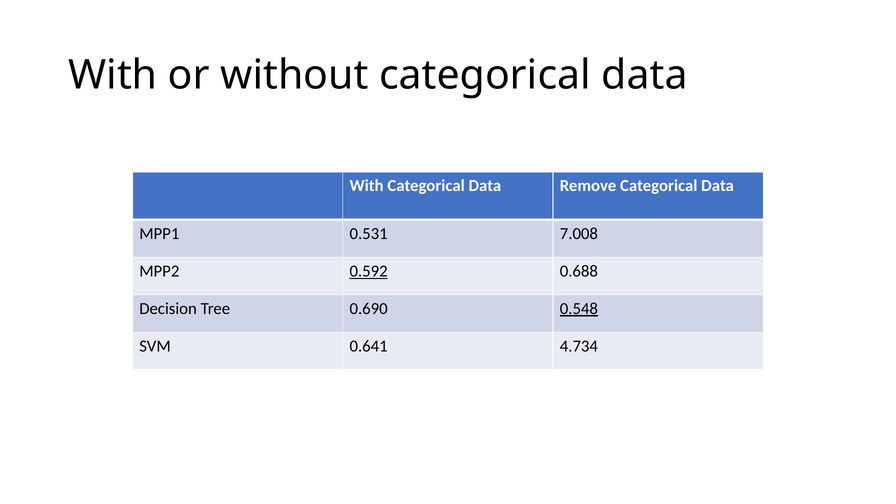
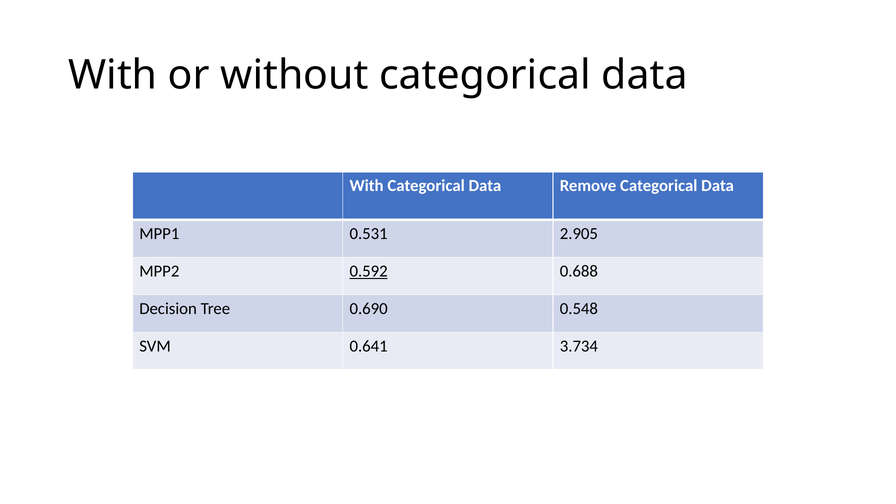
7.008: 7.008 -> 2.905
0.548 underline: present -> none
4.734: 4.734 -> 3.734
